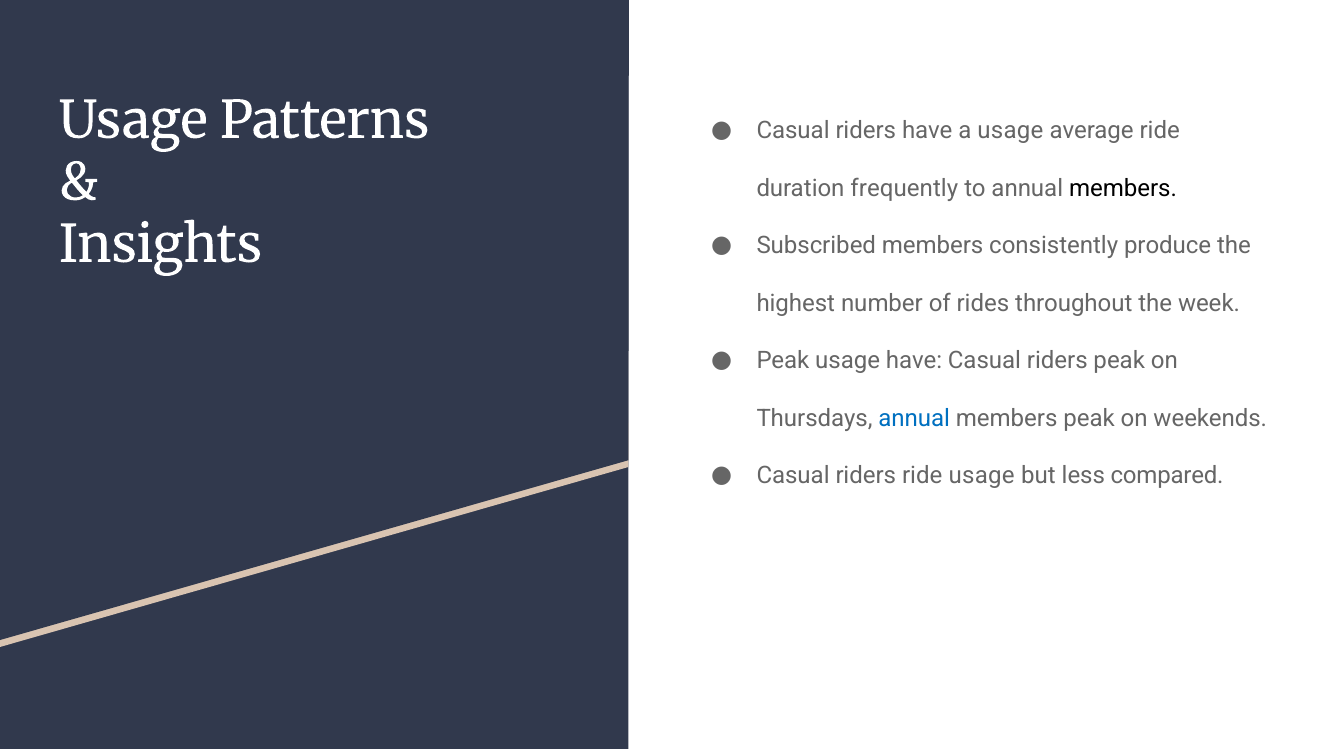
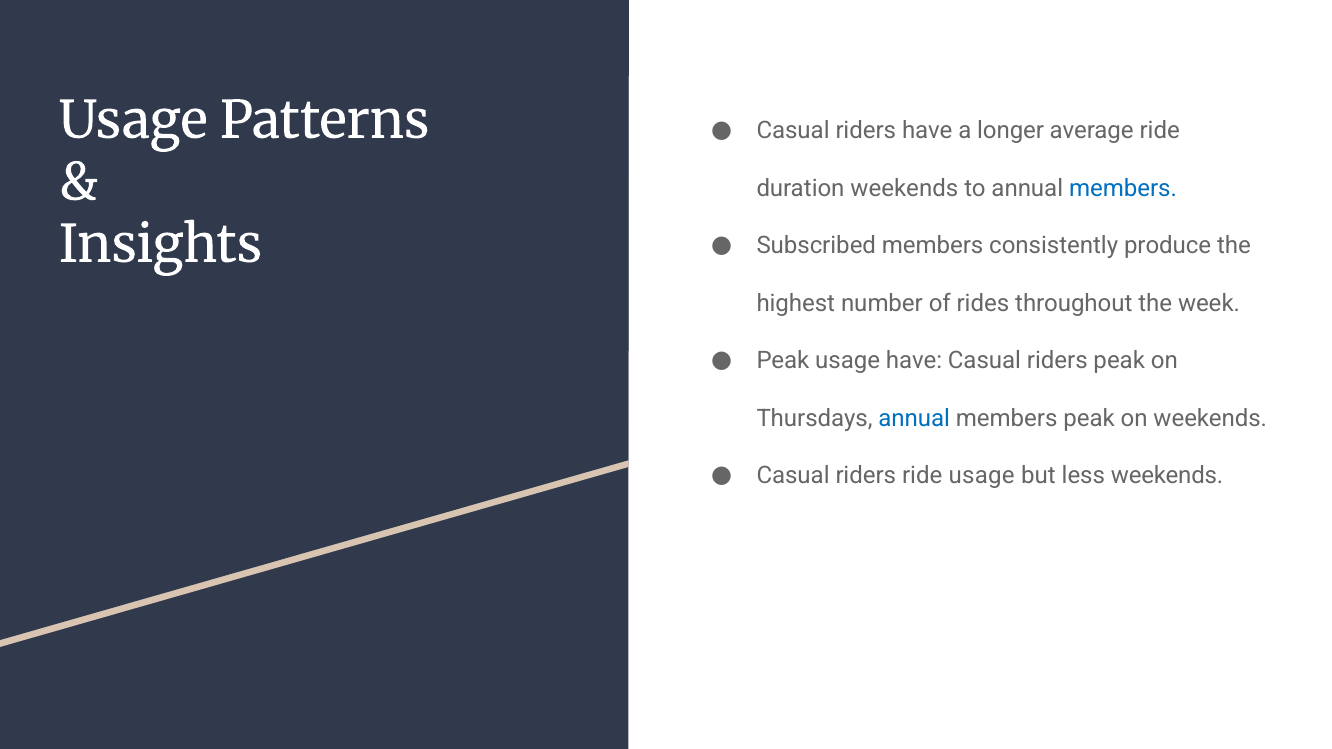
a usage: usage -> longer
duration frequently: frequently -> weekends
members at (1123, 189) colour: black -> blue
less compared: compared -> weekends
